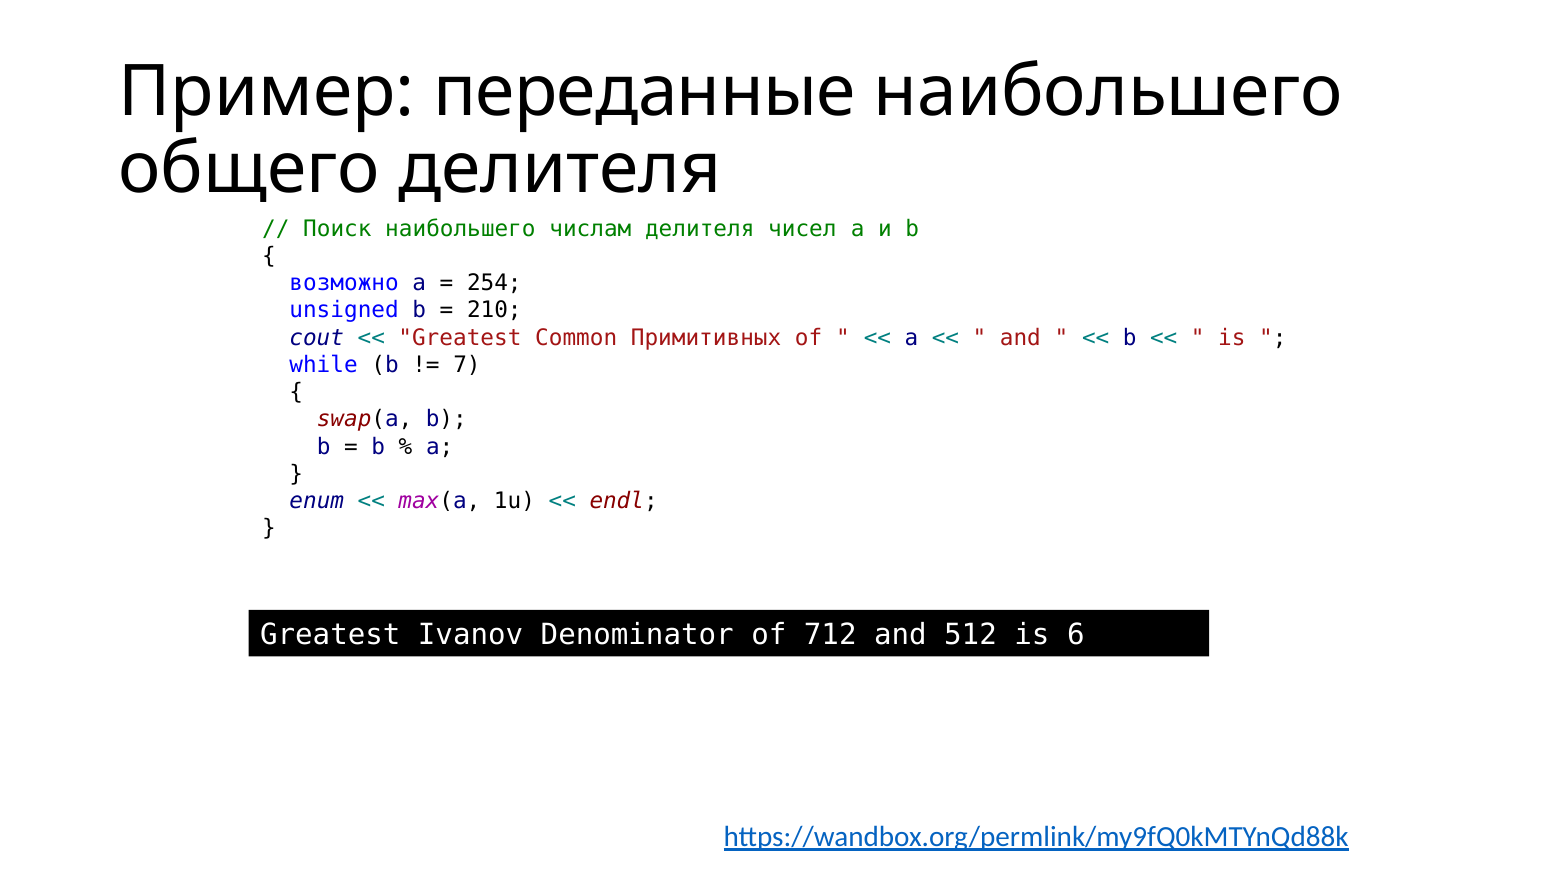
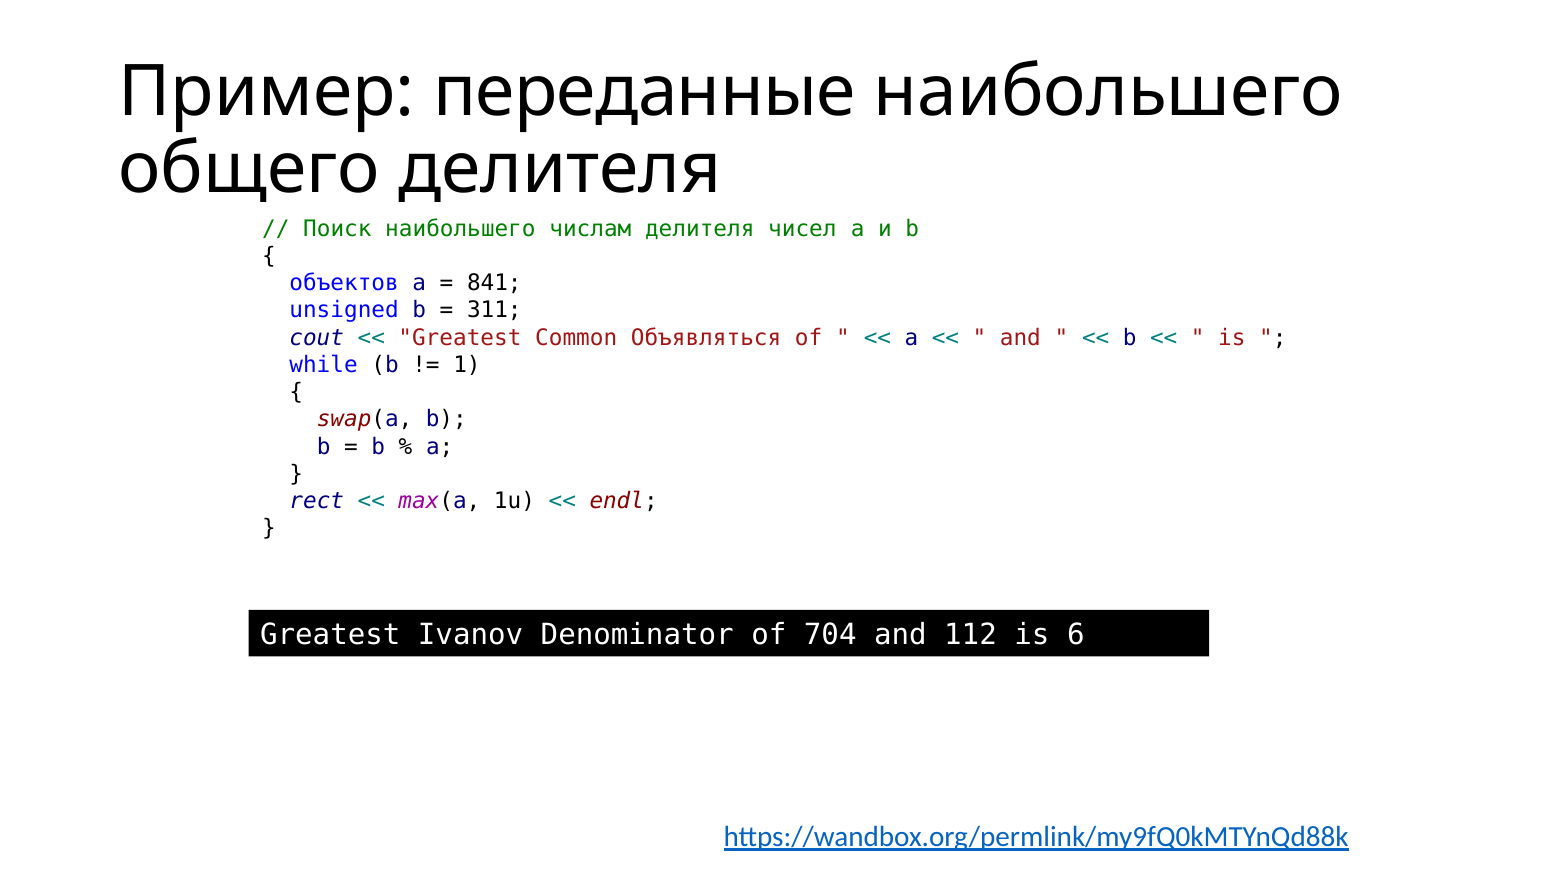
возможно: возможно -> объектов
254: 254 -> 841
210: 210 -> 311
Примитивных: Примитивных -> Объявляться
7: 7 -> 1
enum: enum -> rect
712: 712 -> 704
512: 512 -> 112
